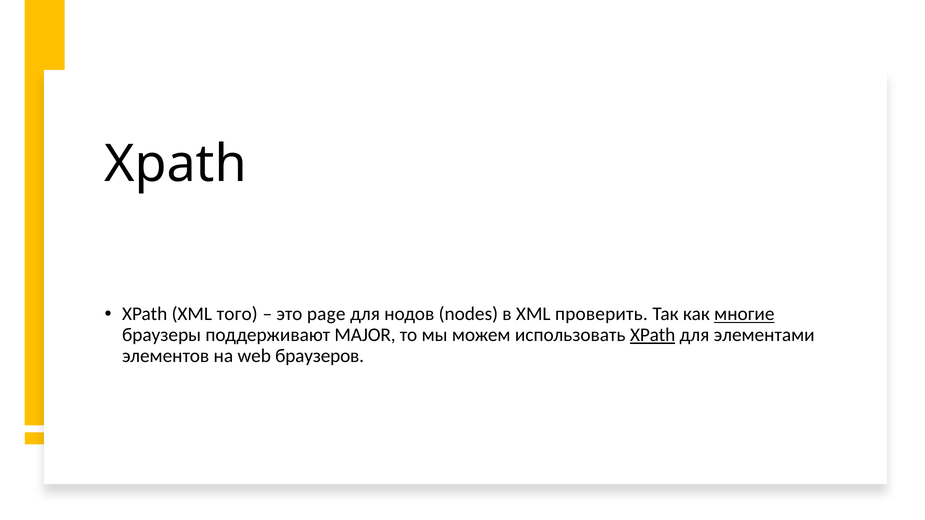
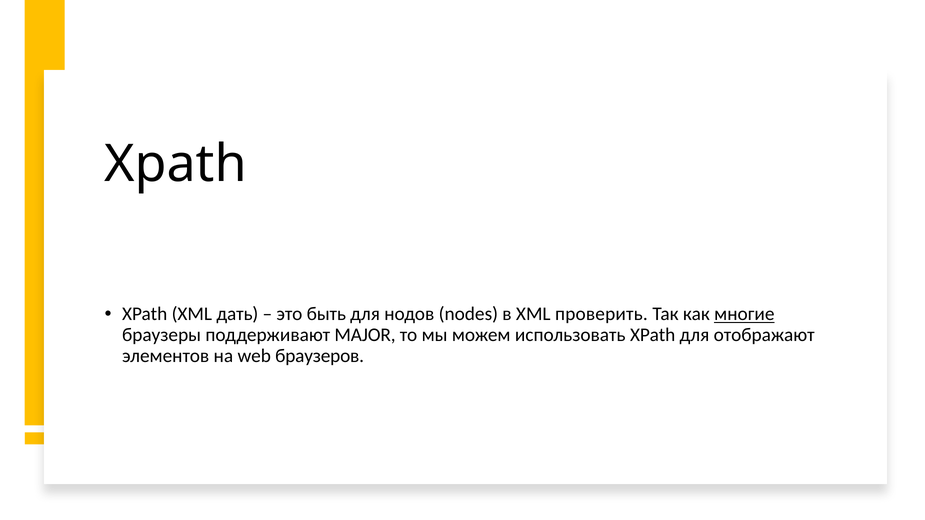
того: того -> дать
page: page -> быть
XPath at (653, 335) underline: present -> none
элементами: элементами -> отображают
